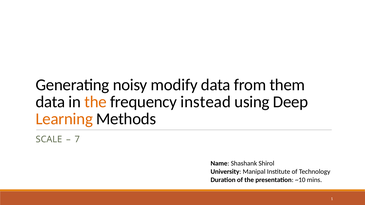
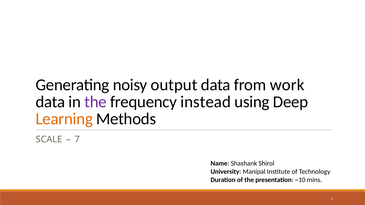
modify: modify -> output
them: them -> work
the at (96, 102) colour: orange -> purple
